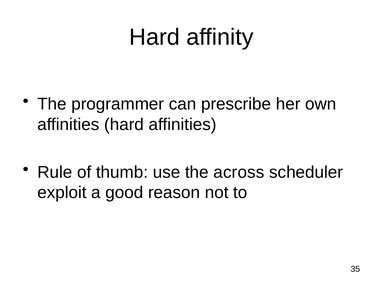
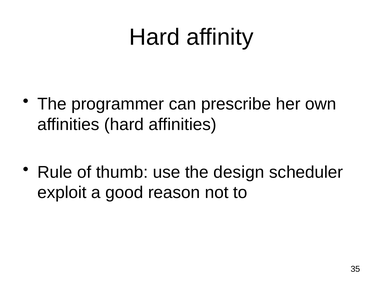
across: across -> design
